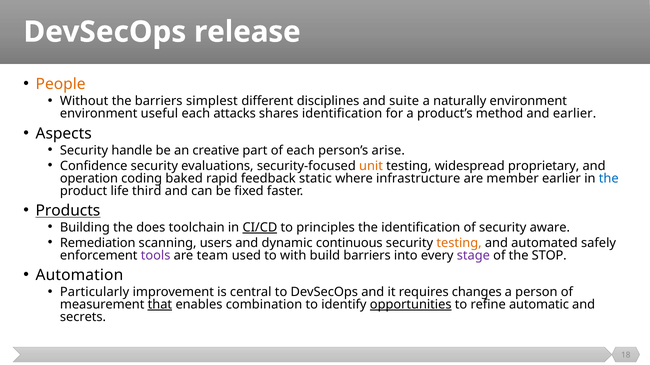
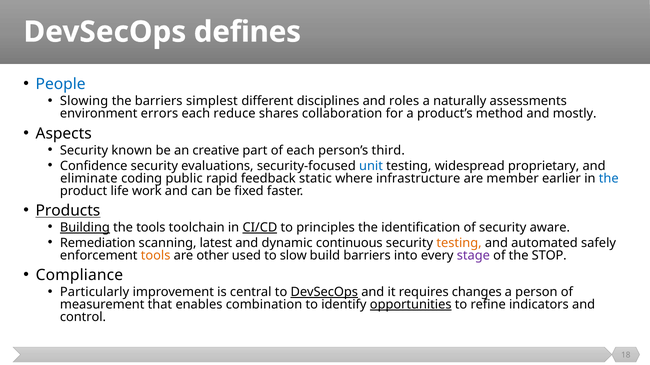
release: release -> defines
People colour: orange -> blue
Without: Without -> Slowing
suite: suite -> roles
naturally environment: environment -> assessments
useful: useful -> errors
attacks: attacks -> reduce
shares identification: identification -> collaboration
and earlier: earlier -> mostly
handle: handle -> known
arise: arise -> third
unit colour: orange -> blue
operation: operation -> eliminate
baked: baked -> public
third: third -> work
Building underline: none -> present
the does: does -> tools
users: users -> latest
tools at (156, 256) colour: purple -> orange
team: team -> other
with: with -> slow
Automation: Automation -> Compliance
DevSecOps at (324, 293) underline: none -> present
that underline: present -> none
automatic: automatic -> indicators
secrets: secrets -> control
